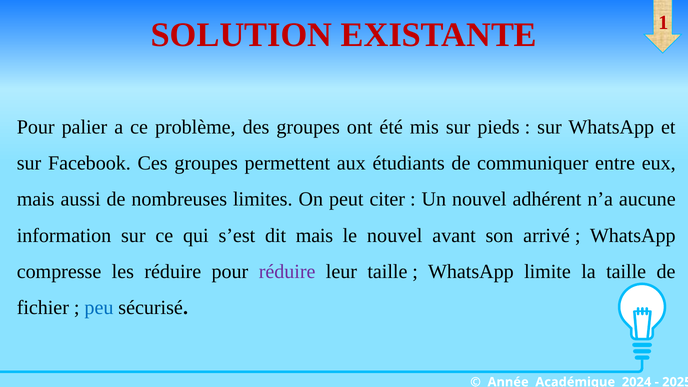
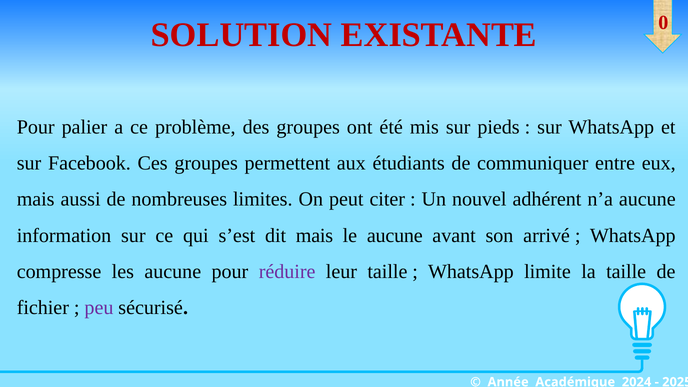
1: 1 -> 0
le nouvel: nouvel -> aucune
les réduire: réduire -> aucune
peu colour: blue -> purple
